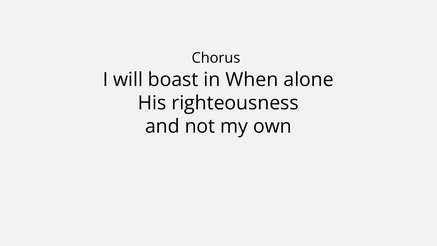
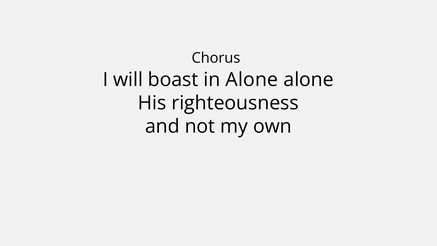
in When: When -> Alone
